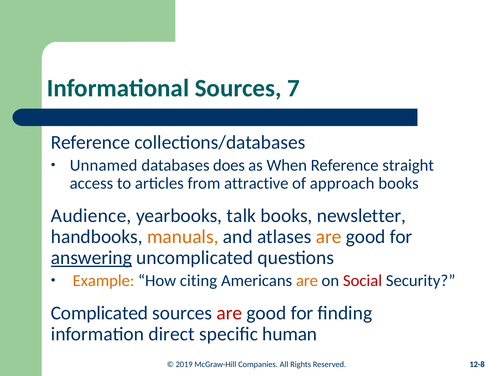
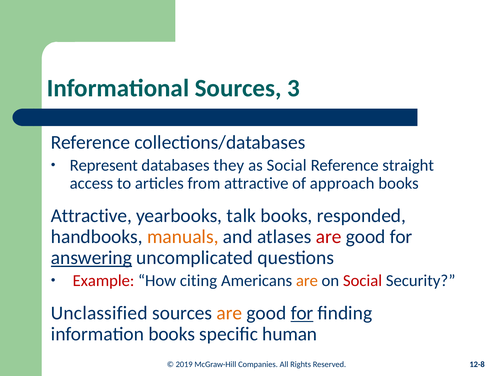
7: 7 -> 3
Unnamed: Unnamed -> Represent
does: does -> they
as When: When -> Social
Audience at (91, 216): Audience -> Attractive
newsletter: newsletter -> responded
are at (329, 237) colour: orange -> red
Example colour: orange -> red
Complicated: Complicated -> Unclassified
are at (229, 313) colour: red -> orange
for at (302, 313) underline: none -> present
information direct: direct -> books
